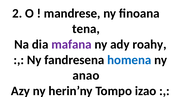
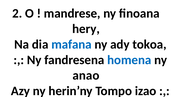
tena: tena -> hery
mafana colour: purple -> blue
roahy: roahy -> tokoa
